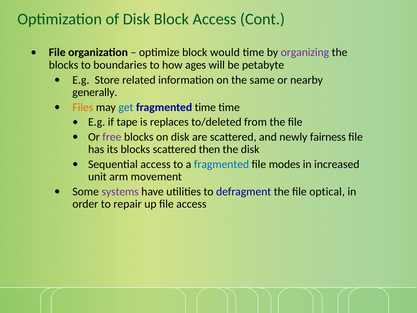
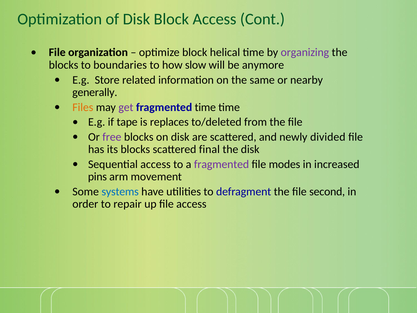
would: would -> helical
ages: ages -> slow
petabyte: petabyte -> anymore
get colour: blue -> purple
fairness: fairness -> divided
then: then -> final
fragmented at (221, 164) colour: blue -> purple
unit: unit -> pins
systems colour: purple -> blue
optical: optical -> second
